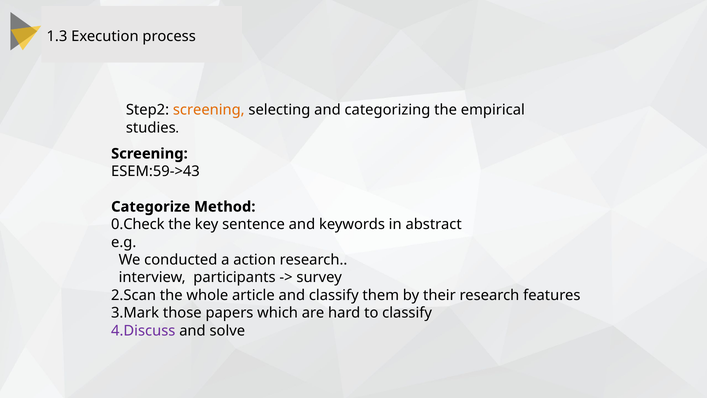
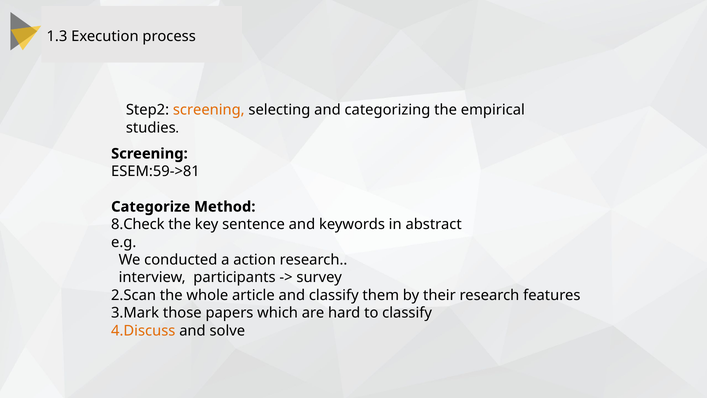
ESEM:59->43: ESEM:59->43 -> ESEM:59->81
0.Check: 0.Check -> 8.Check
4.Discuss colour: purple -> orange
